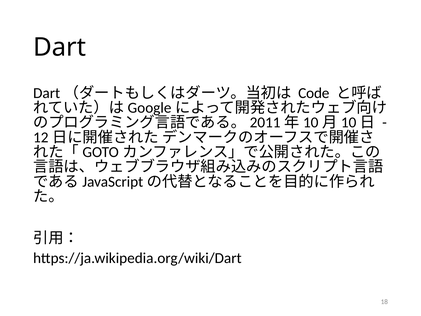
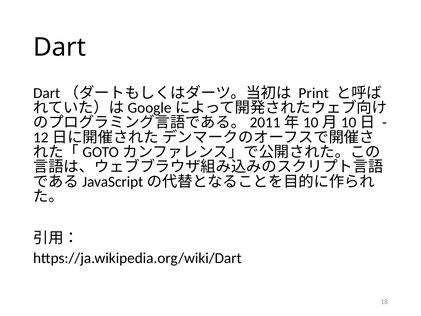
Code: Code -> Print
